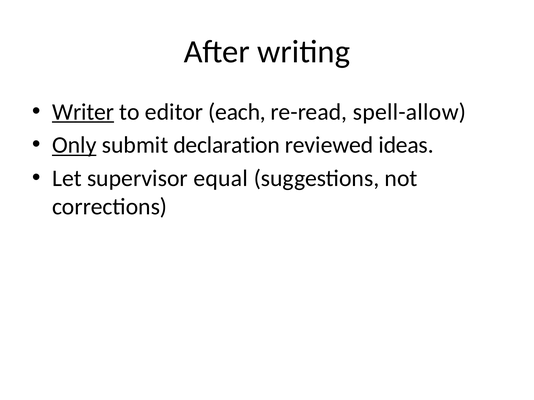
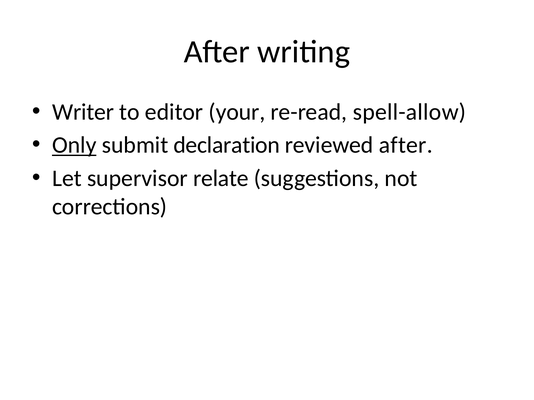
Writer underline: present -> none
each: each -> your
reviewed ideas: ideas -> after
equal: equal -> relate
